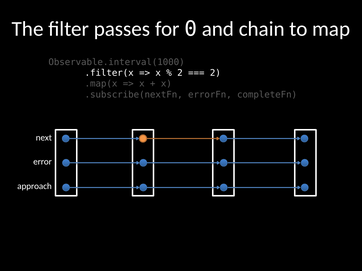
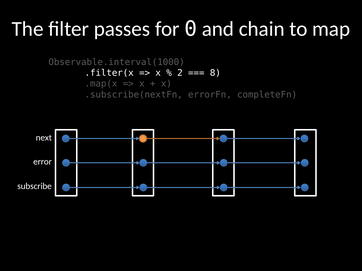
2 at (215, 73): 2 -> 8
approach: approach -> subscribe
